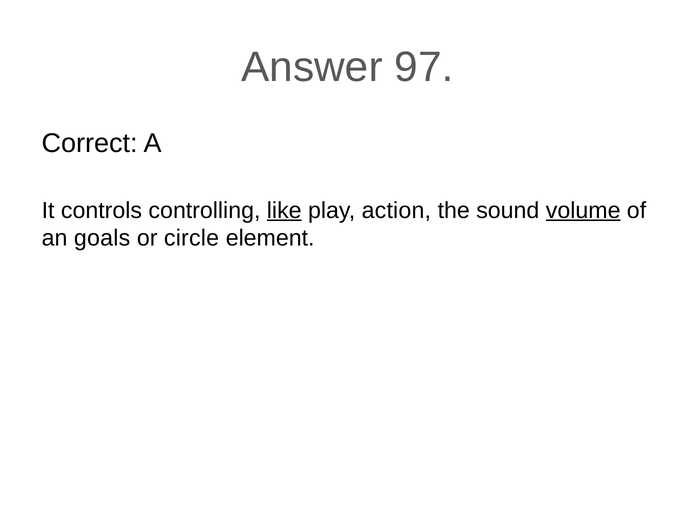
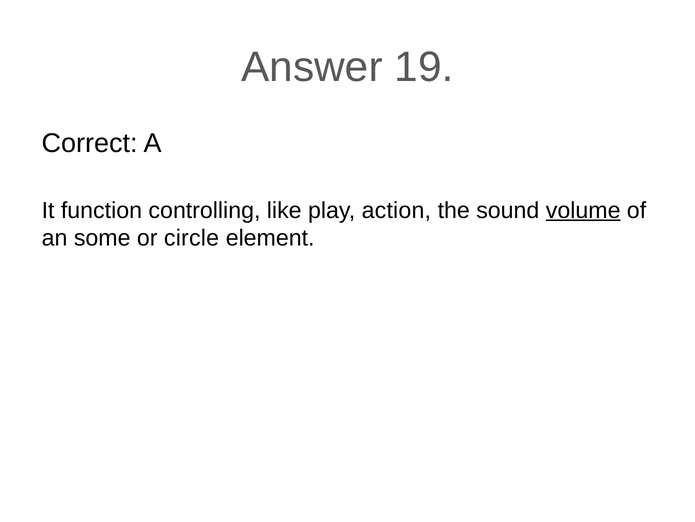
97: 97 -> 19
controls: controls -> function
like underline: present -> none
goals: goals -> some
